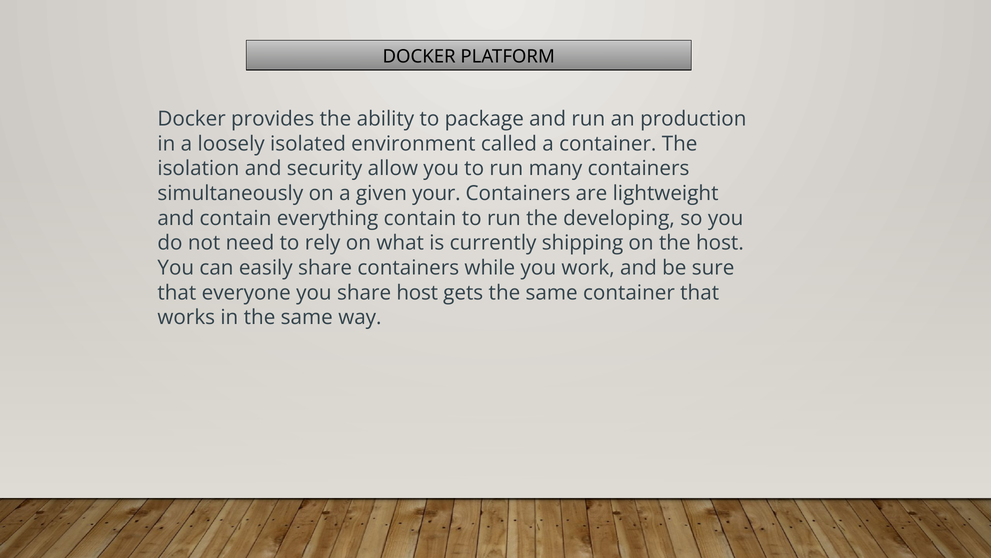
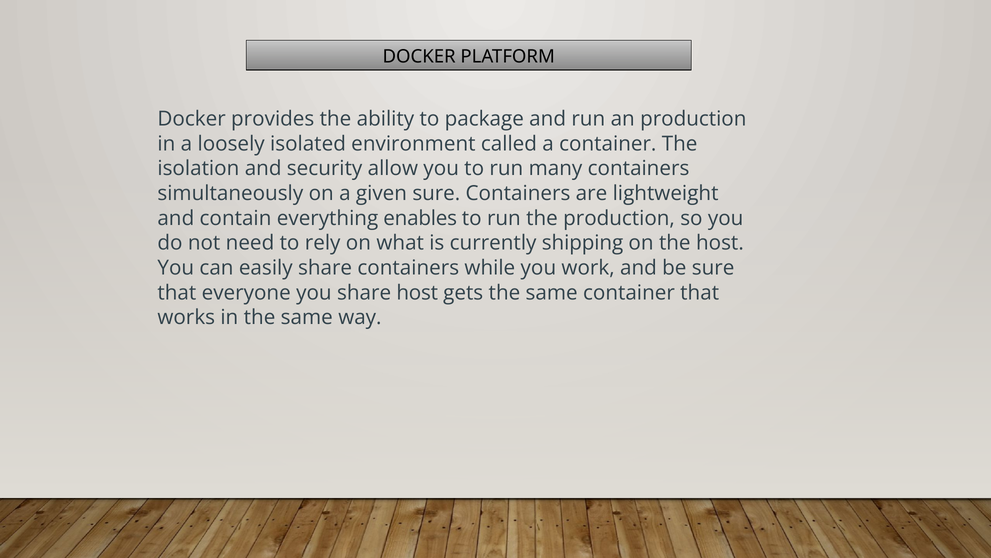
given your: your -> sure
everything contain: contain -> enables
the developing: developing -> production
